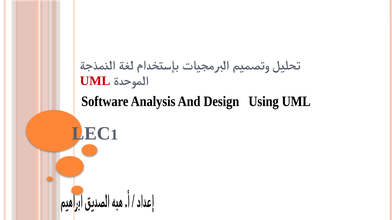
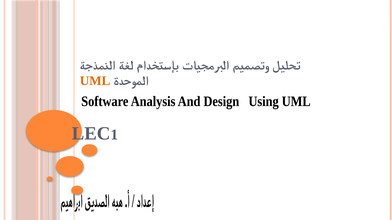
UML colour: red -> orange
